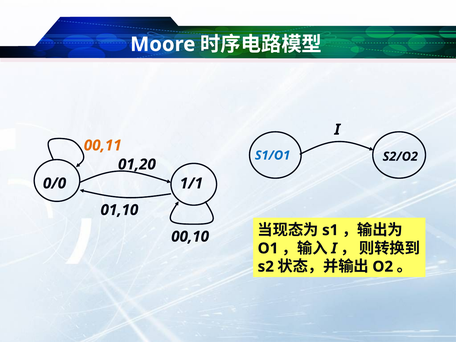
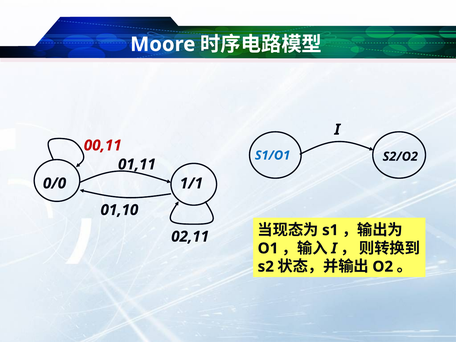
00,11 colour: orange -> red
01,20: 01,20 -> 01,11
00,10: 00,10 -> 02,11
